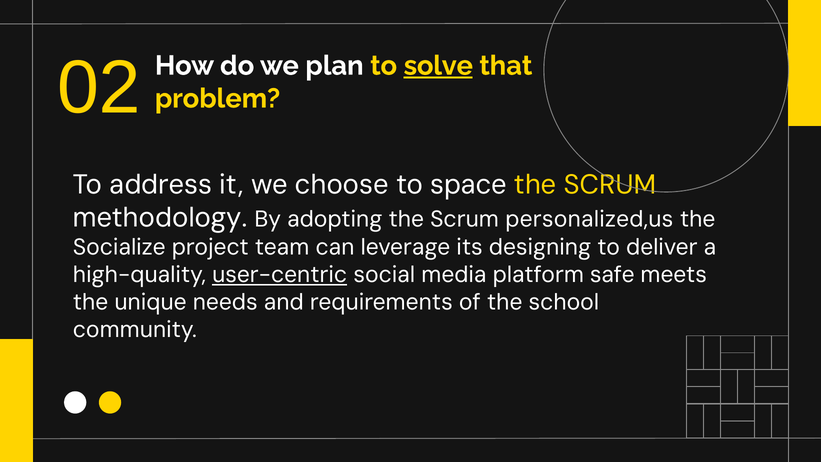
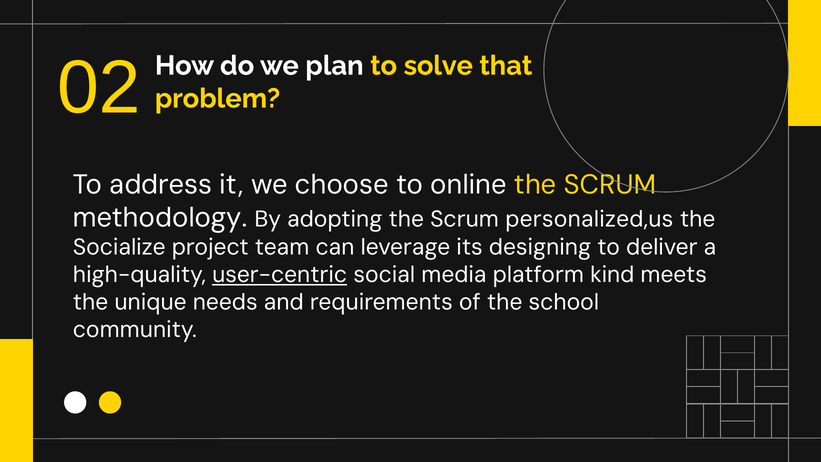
solve underline: present -> none
space: space -> online
safe: safe -> kind
